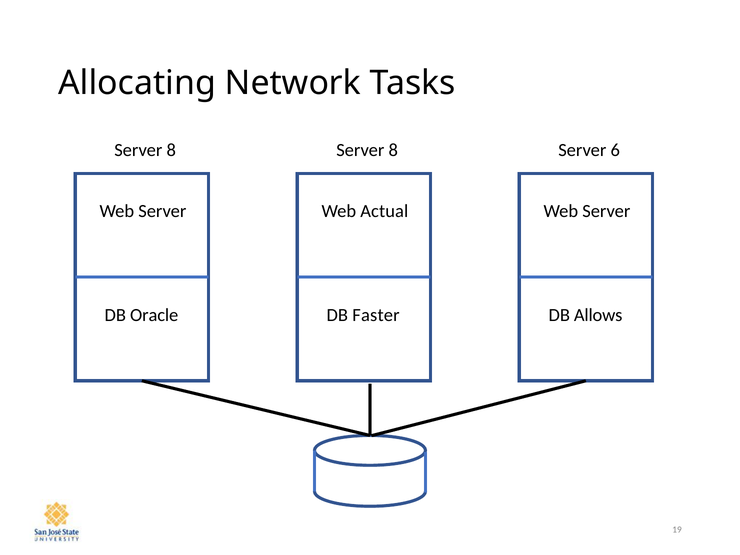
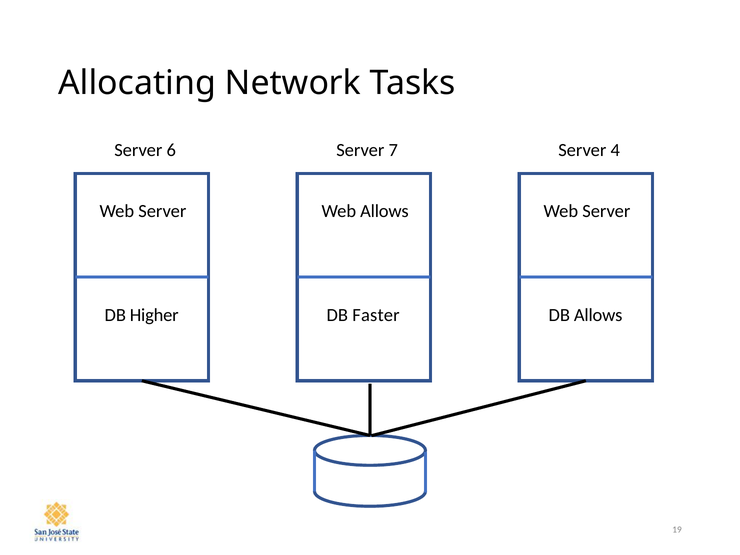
8 at (171, 150): 8 -> 6
8 at (393, 150): 8 -> 7
6: 6 -> 4
Web Actual: Actual -> Allows
Oracle: Oracle -> Higher
